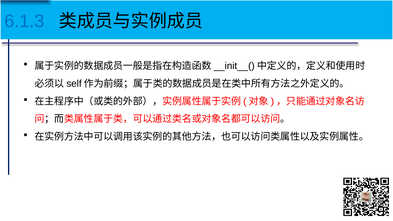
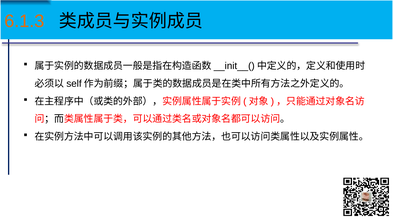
6.1.3 colour: blue -> orange
